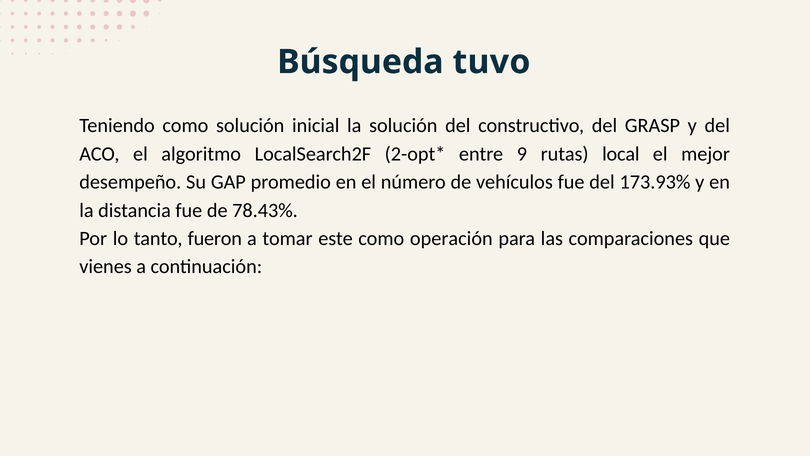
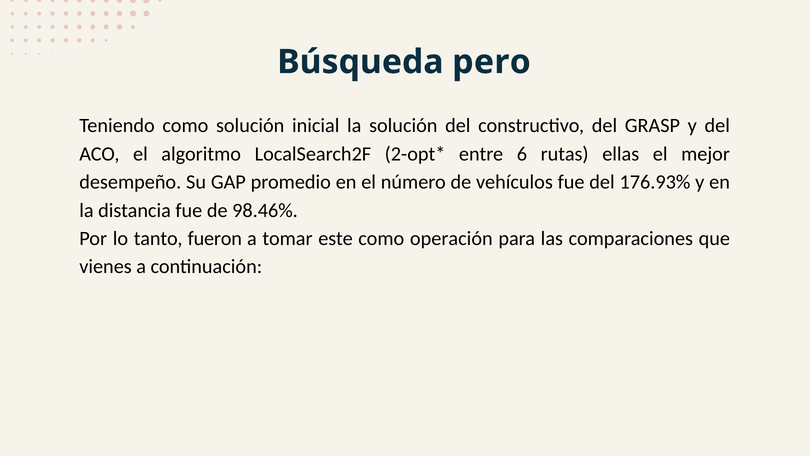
tuvo: tuvo -> pero
9: 9 -> 6
local: local -> ellas
173.93%: 173.93% -> 176.93%
78.43%: 78.43% -> 98.46%
